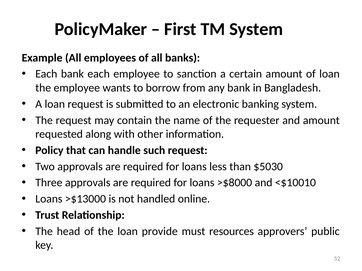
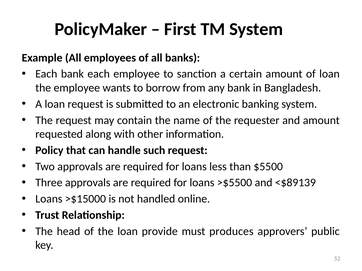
$5030: $5030 -> $5500
>$8000: >$8000 -> >$5500
<$10010: <$10010 -> <$89139
>$13000: >$13000 -> >$15000
resources: resources -> produces
